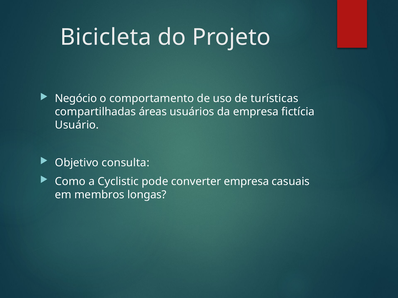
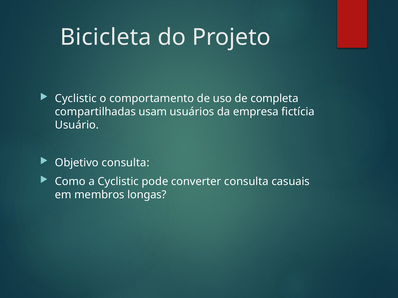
Negócio at (76, 99): Negócio -> Cyclistic
turísticas: turísticas -> completa
áreas: áreas -> usam
converter empresa: empresa -> consulta
